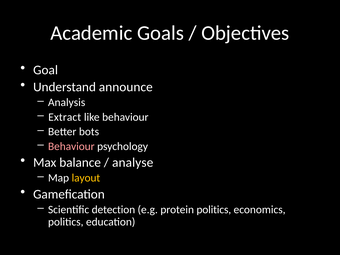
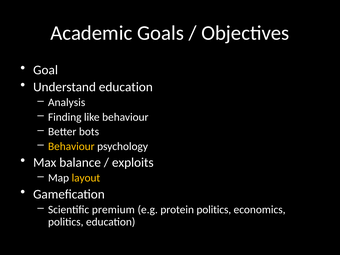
Understand announce: announce -> education
Extract: Extract -> Finding
Behaviour at (71, 146) colour: pink -> yellow
analyse: analyse -> exploits
detection: detection -> premium
